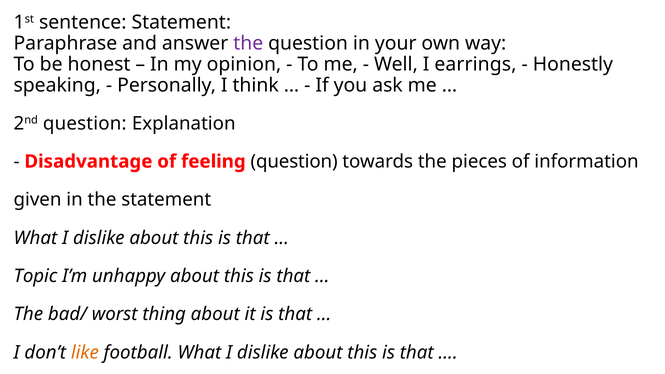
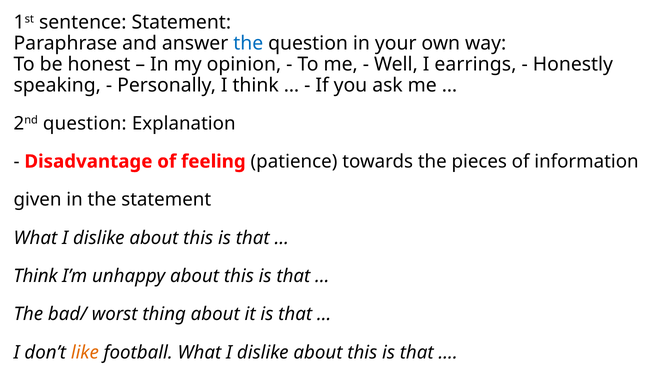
the at (248, 43) colour: purple -> blue
feeling question: question -> patience
Topic at (35, 276): Topic -> Think
